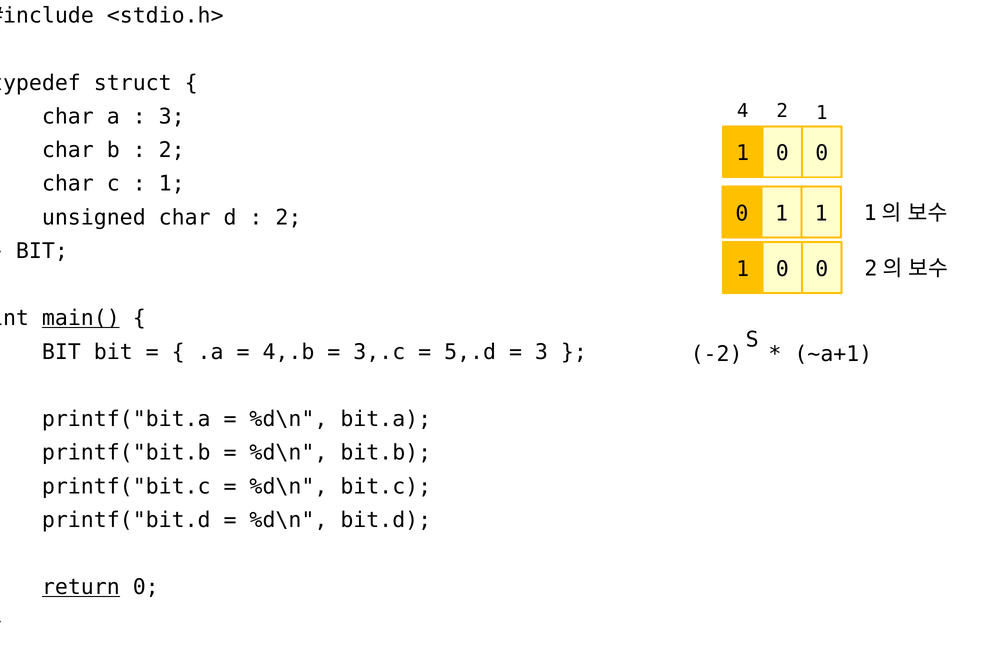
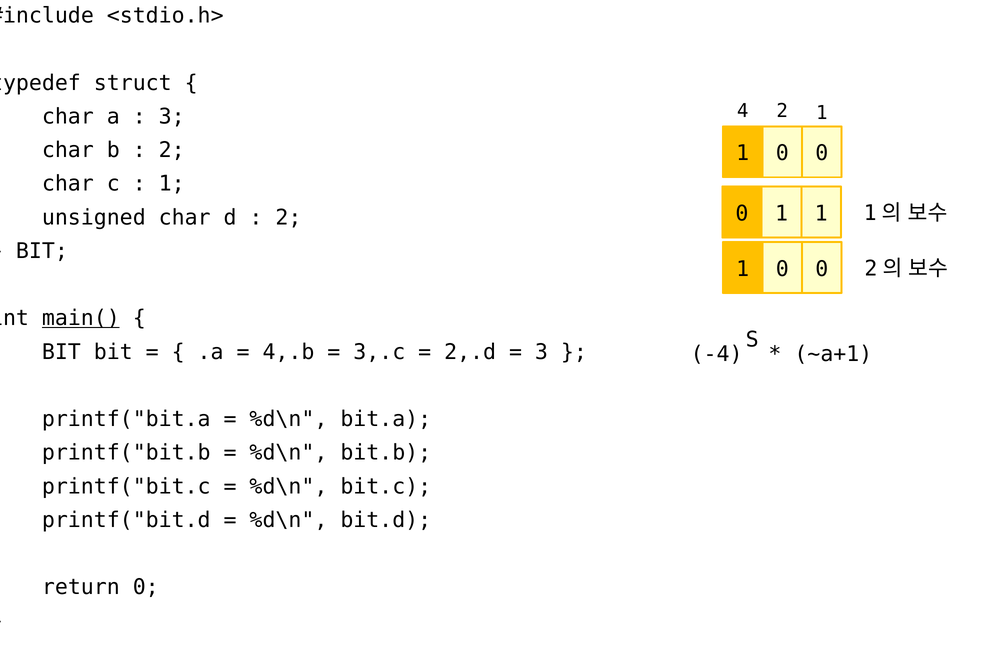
5,.d: 5,.d -> 2,.d
-2: -2 -> -4
return underline: present -> none
